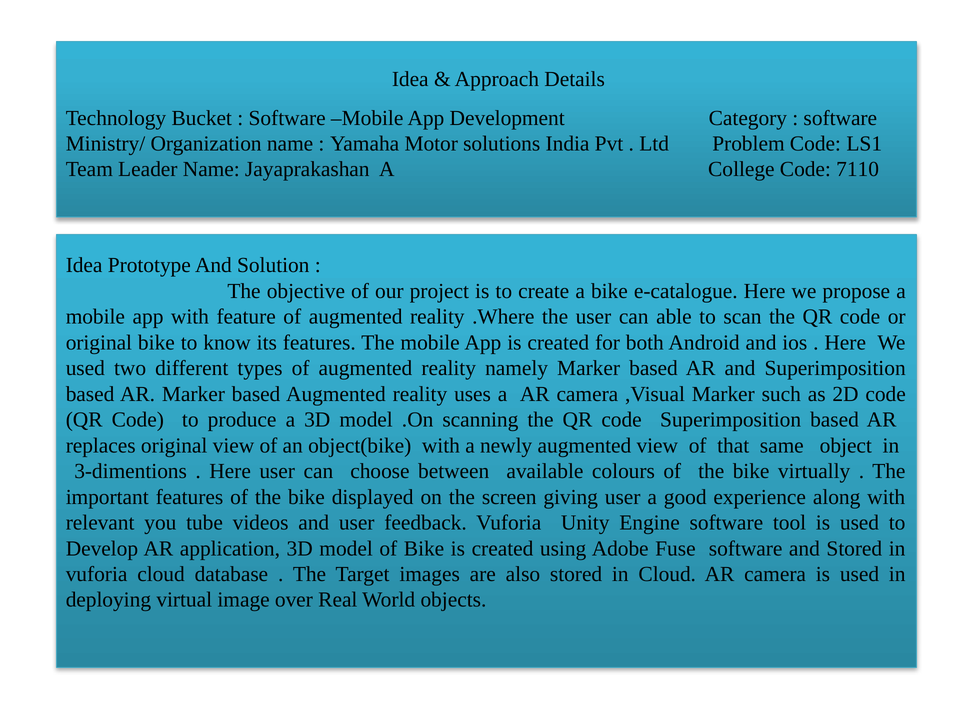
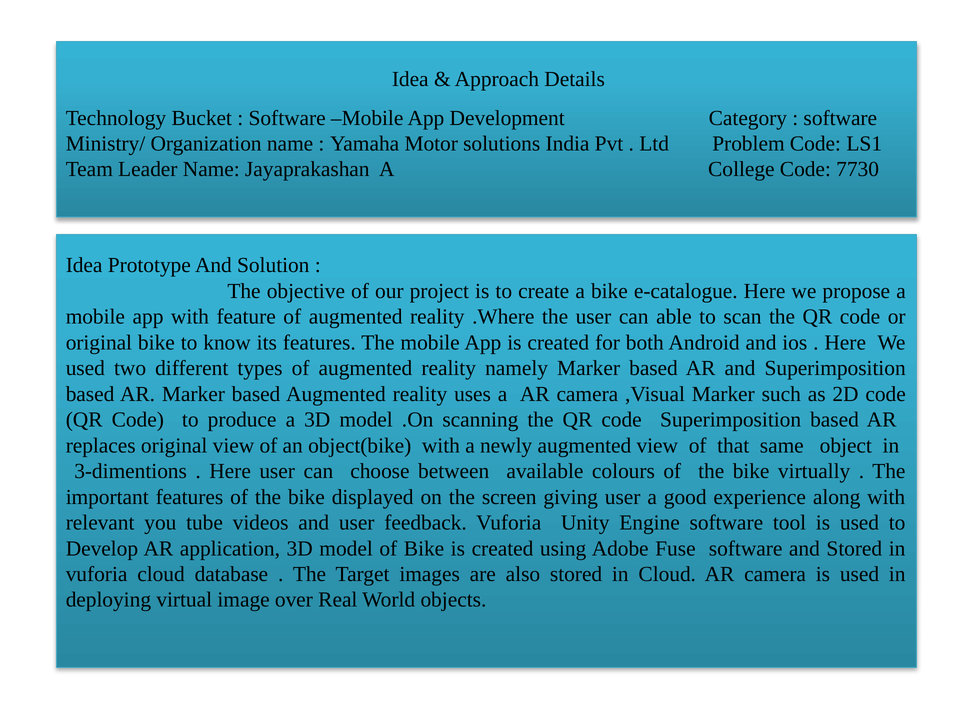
7110: 7110 -> 7730
